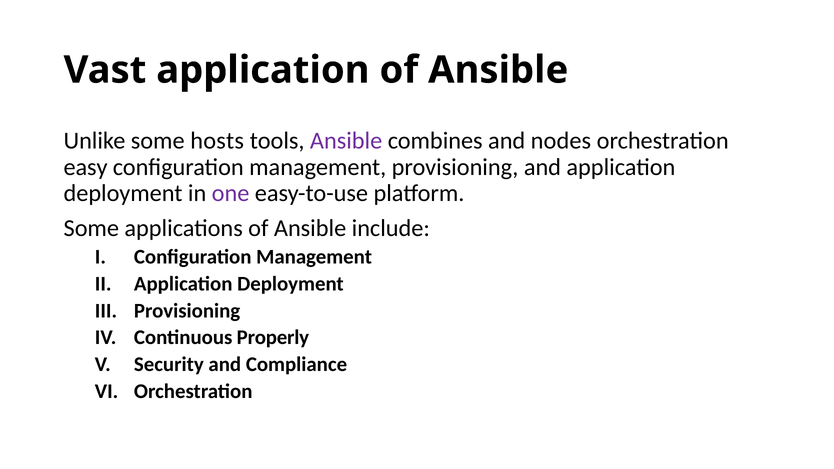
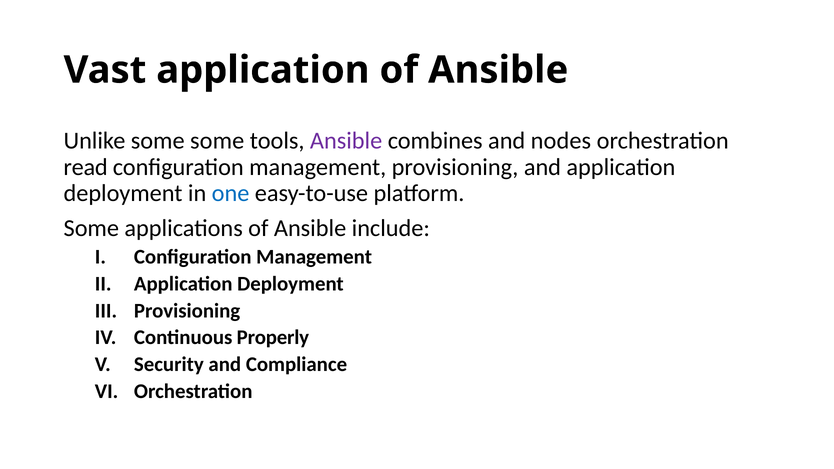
some hosts: hosts -> some
easy: easy -> read
one colour: purple -> blue
